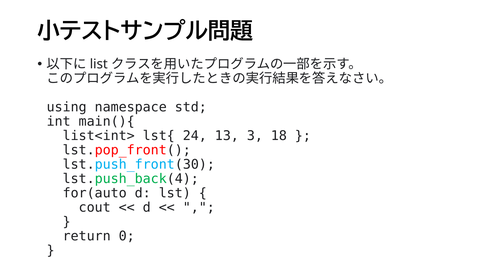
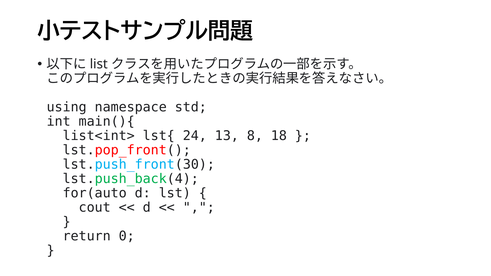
3: 3 -> 8
